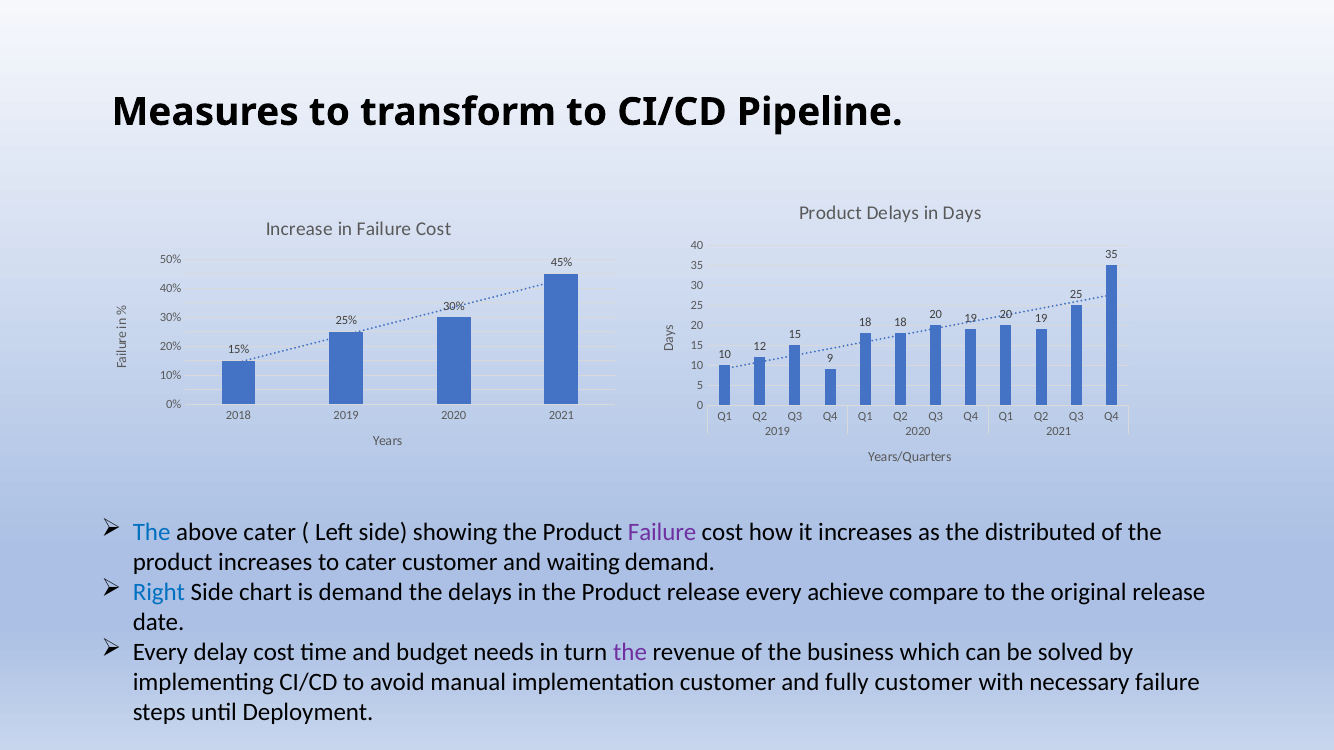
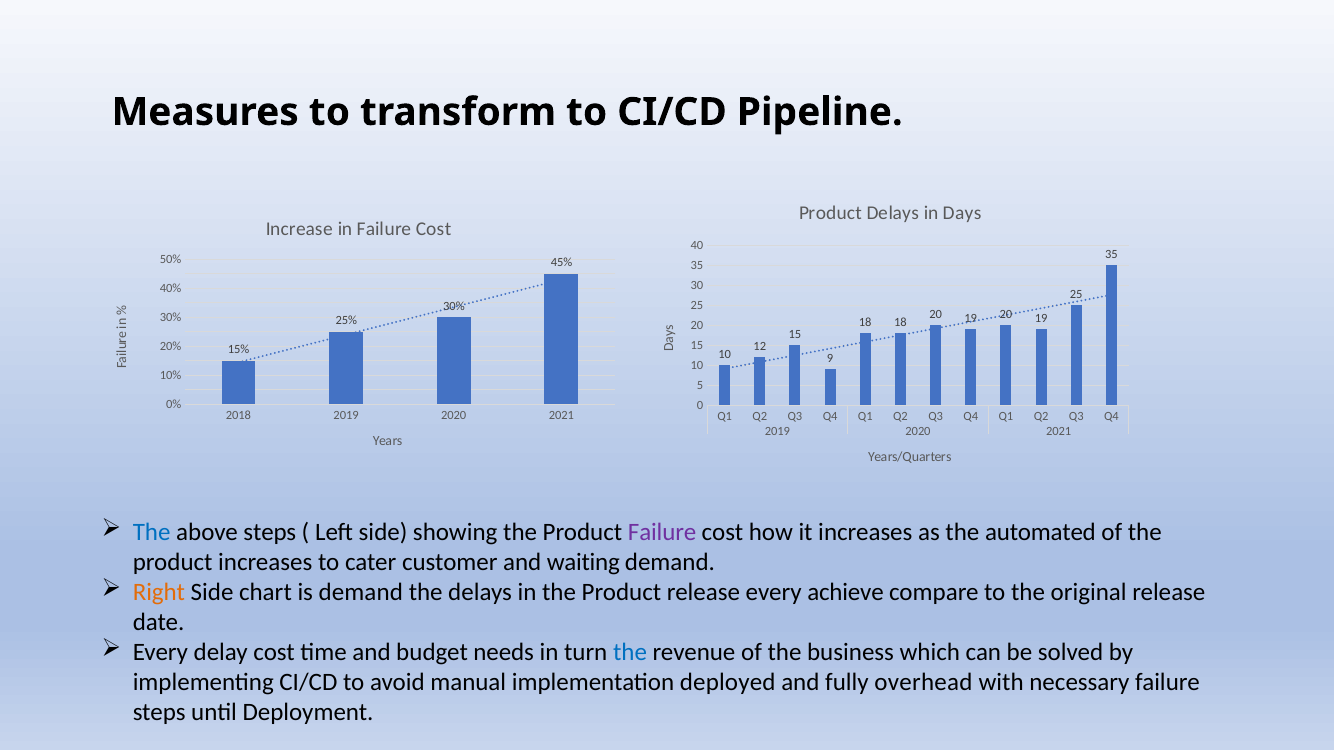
above cater: cater -> steps
distributed: distributed -> automated
Right colour: blue -> orange
the at (630, 652) colour: purple -> blue
implementation customer: customer -> deployed
fully customer: customer -> overhead
